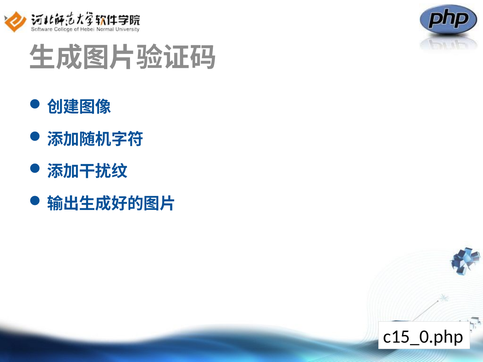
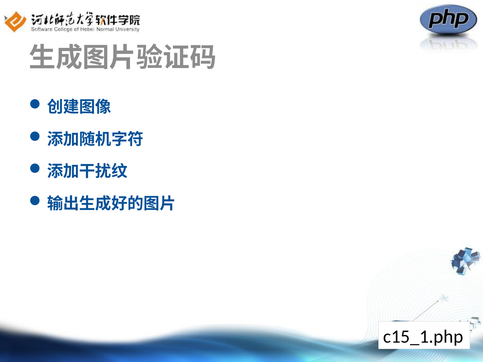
c15_0.php: c15_0.php -> c15_1.php
